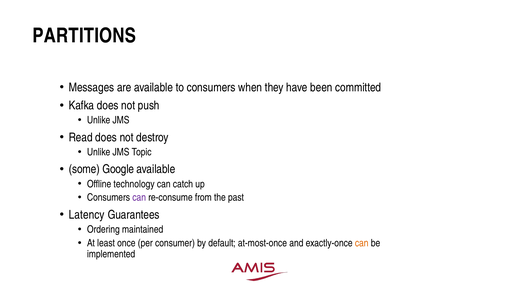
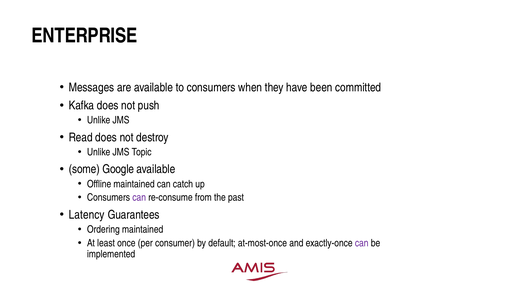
PARTITIONS: PARTITIONS -> ENTERPRISE
Offline technology: technology -> maintained
can at (362, 243) colour: orange -> purple
